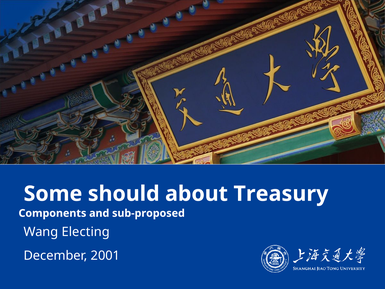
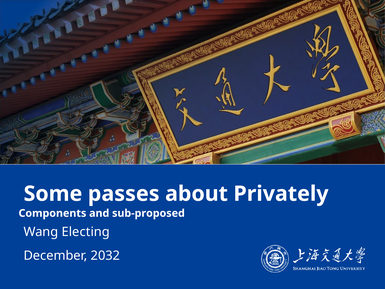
should: should -> passes
Treasury: Treasury -> Privately
2001: 2001 -> 2032
